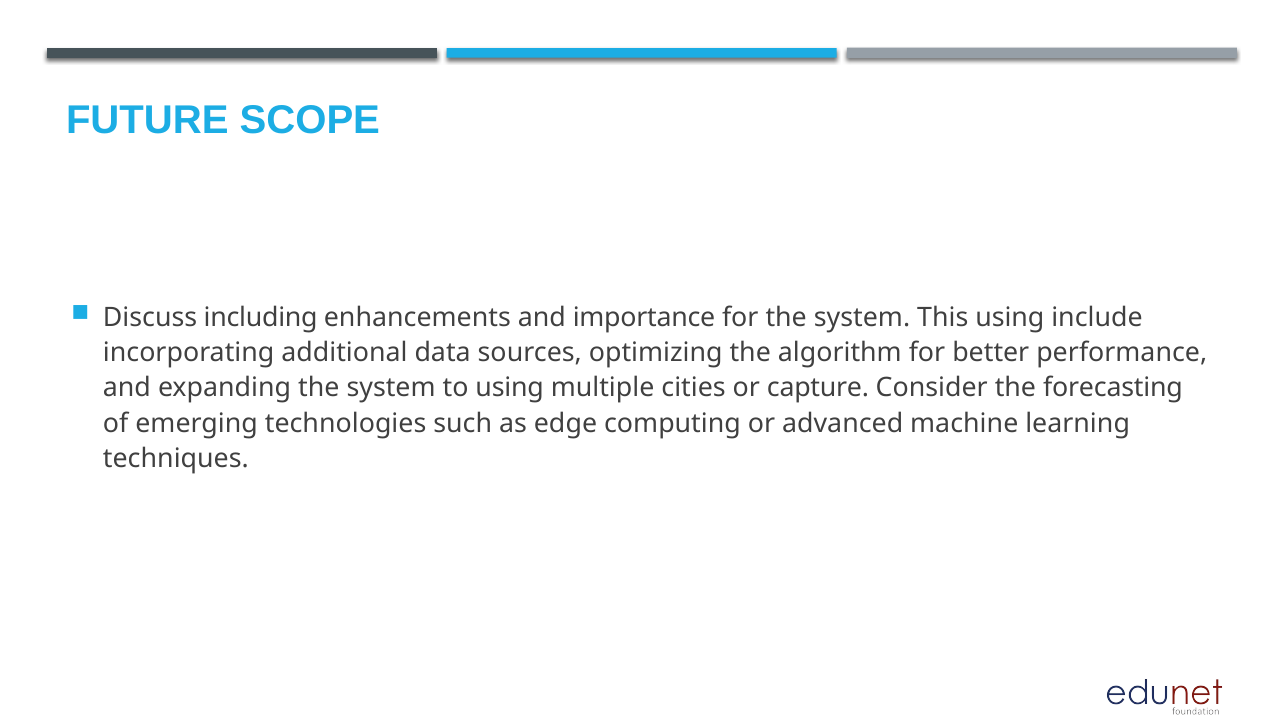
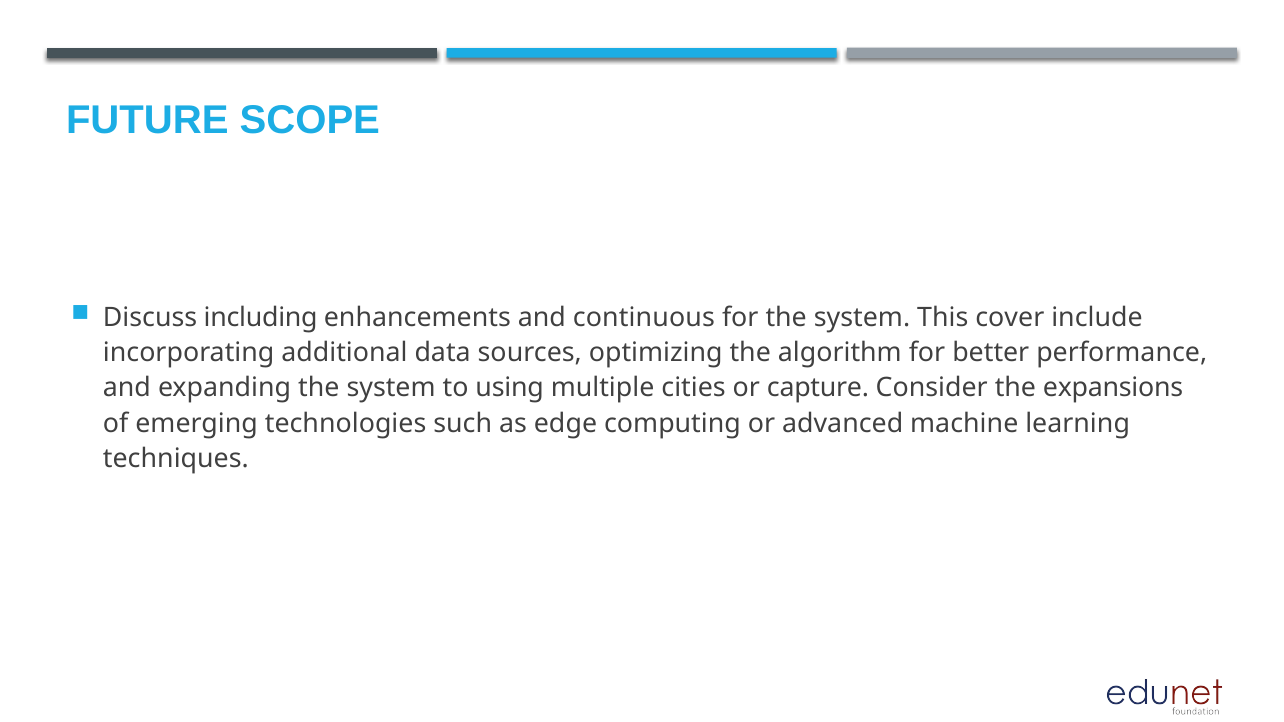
importance: importance -> continuous
This using: using -> cover
forecasting: forecasting -> expansions
